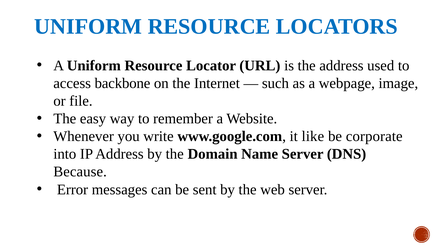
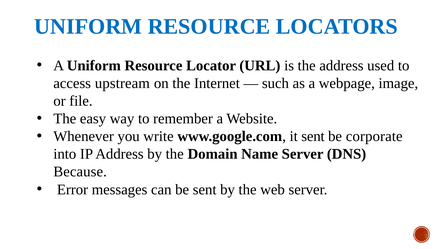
backbone: backbone -> upstream
it like: like -> sent
